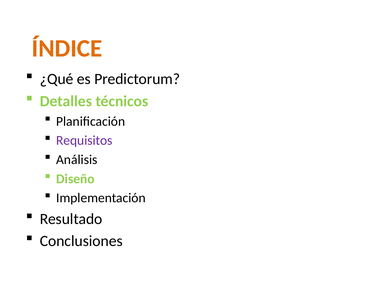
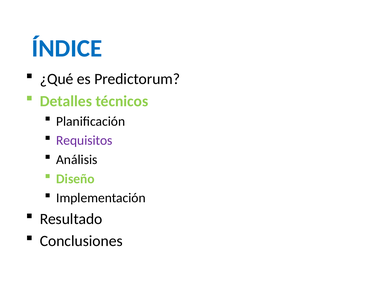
ÍNDICE colour: orange -> blue
